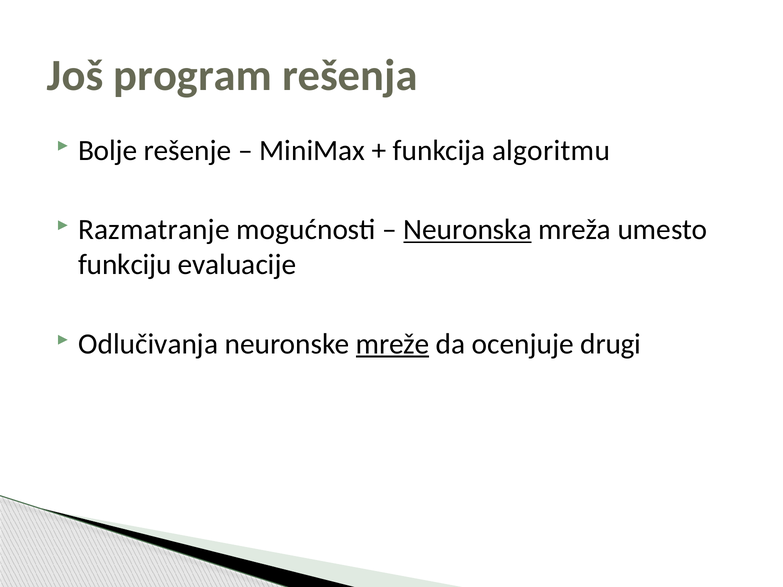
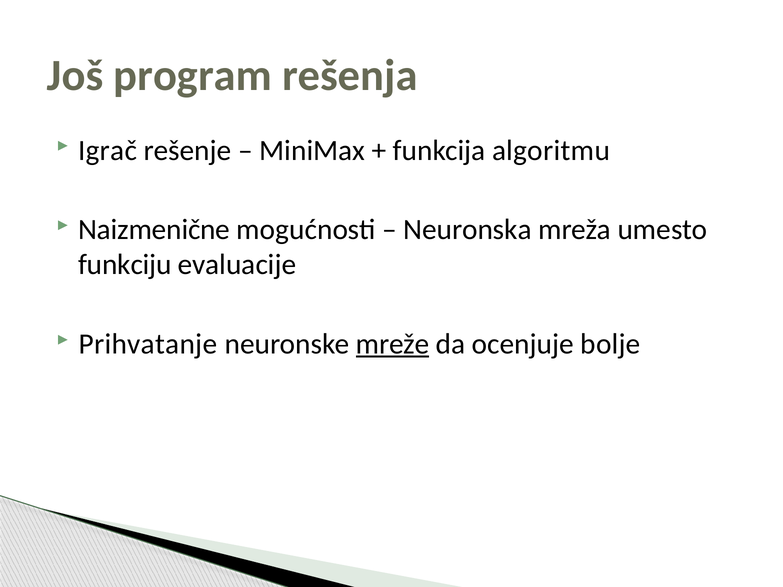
Bolje: Bolje -> Igrač
Razmatranje: Razmatranje -> Naizmenične
Neuronska underline: present -> none
Odlučivanja: Odlučivanja -> Prihvatanje
drugi: drugi -> bolje
